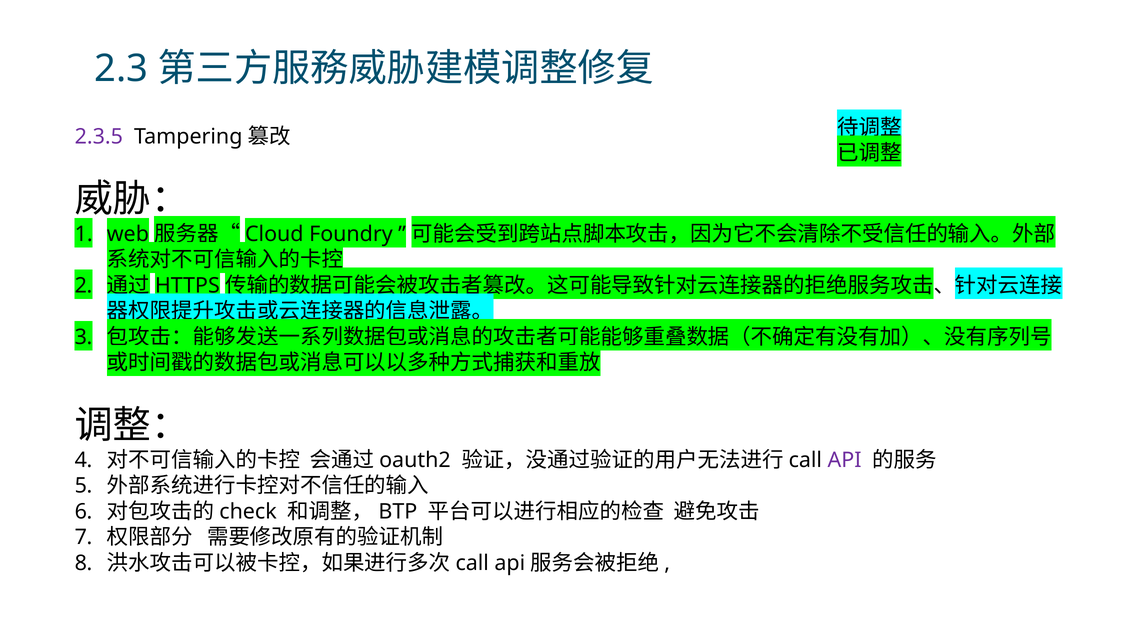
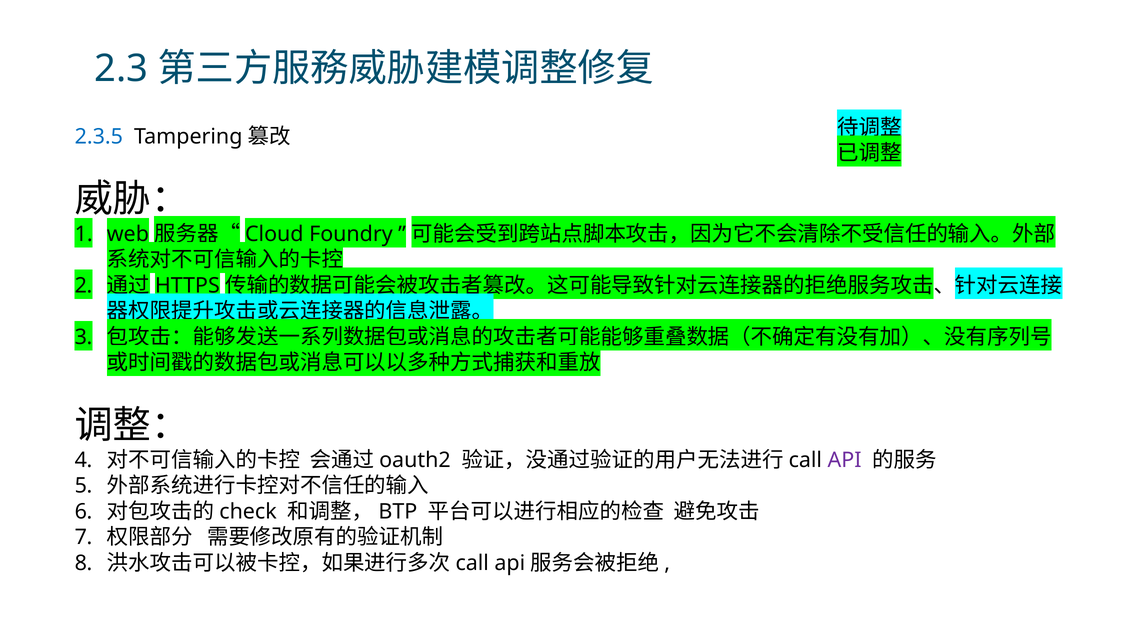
2.3.5 colour: purple -> blue
